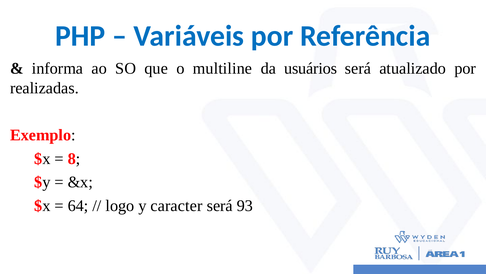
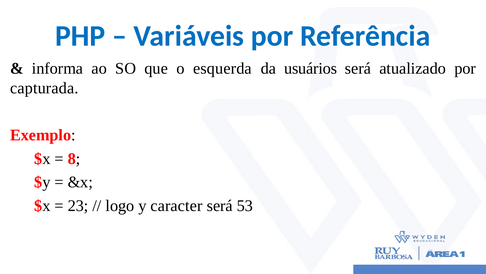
multiline: multiline -> esquerda
realizadas: realizadas -> capturada
64: 64 -> 23
93: 93 -> 53
